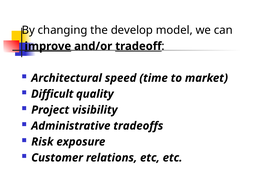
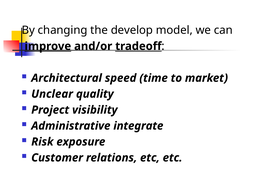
Difficult: Difficult -> Unclear
tradeoffs: tradeoffs -> integrate
